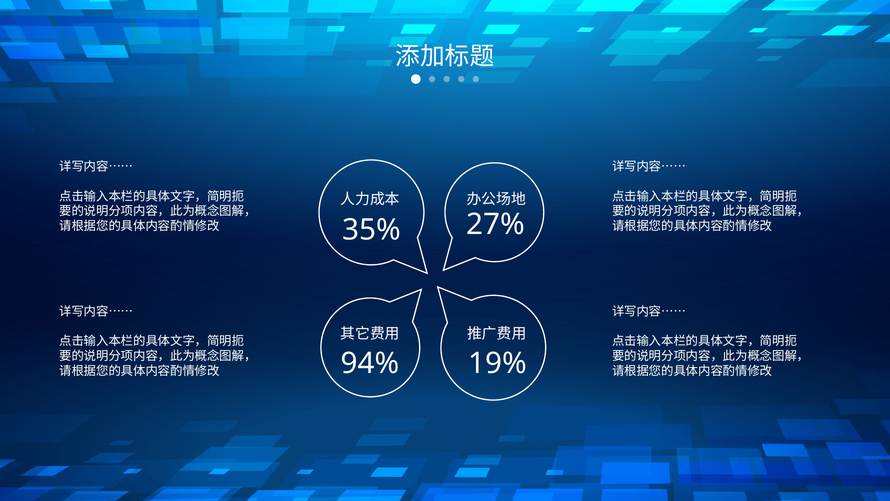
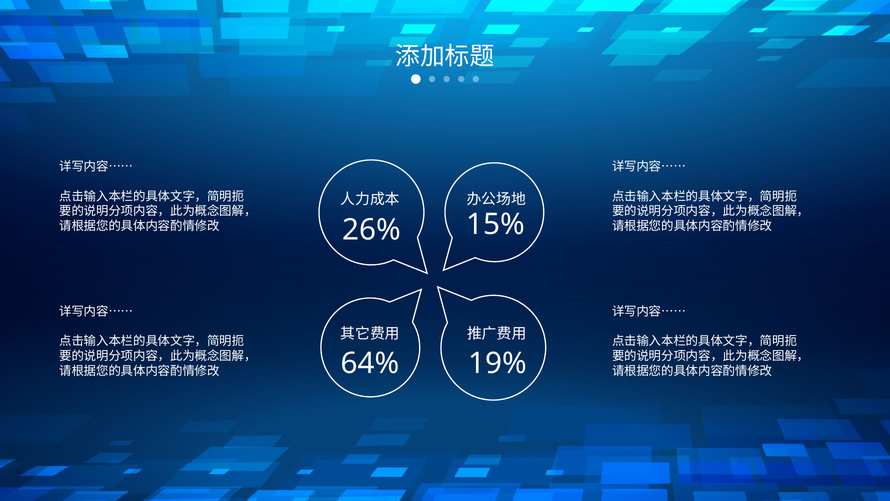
27%: 27% -> 15%
35%: 35% -> 26%
94%: 94% -> 64%
